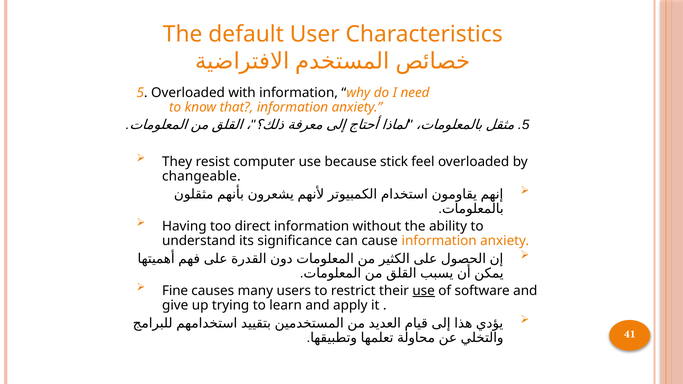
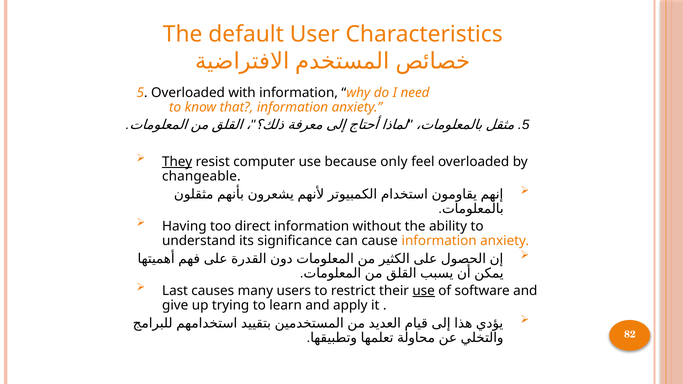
They underline: none -> present
stick: stick -> only
Fine: Fine -> Last
41: 41 -> 82
